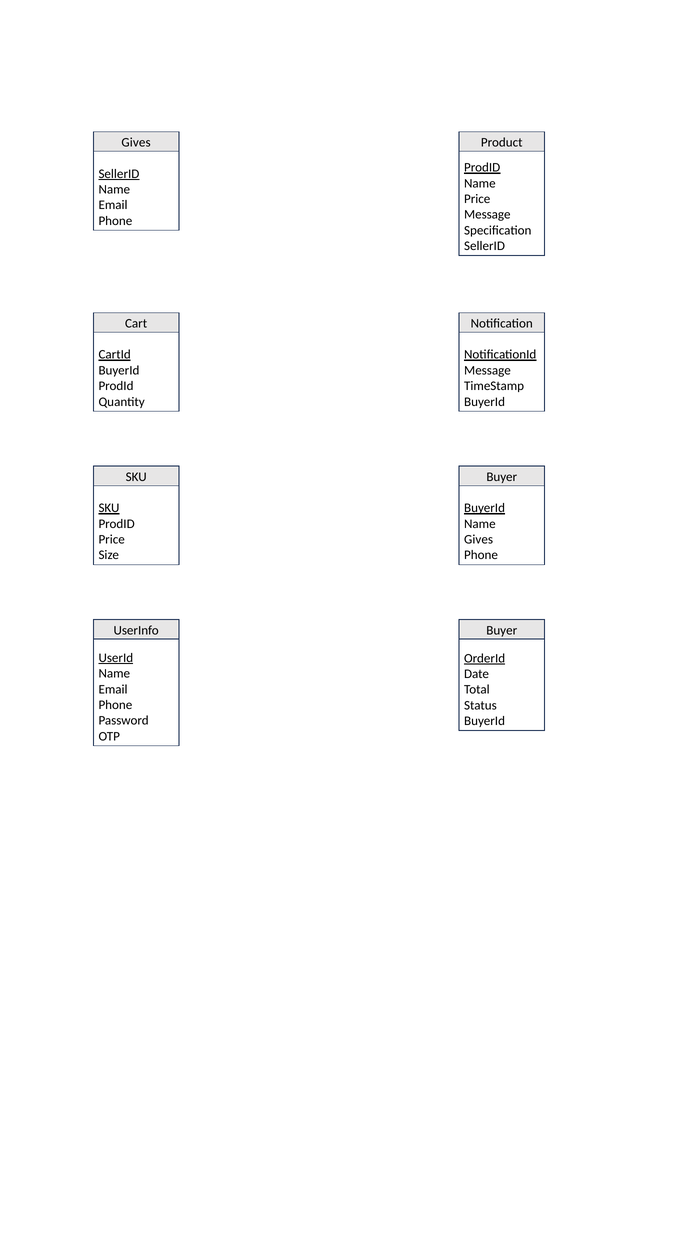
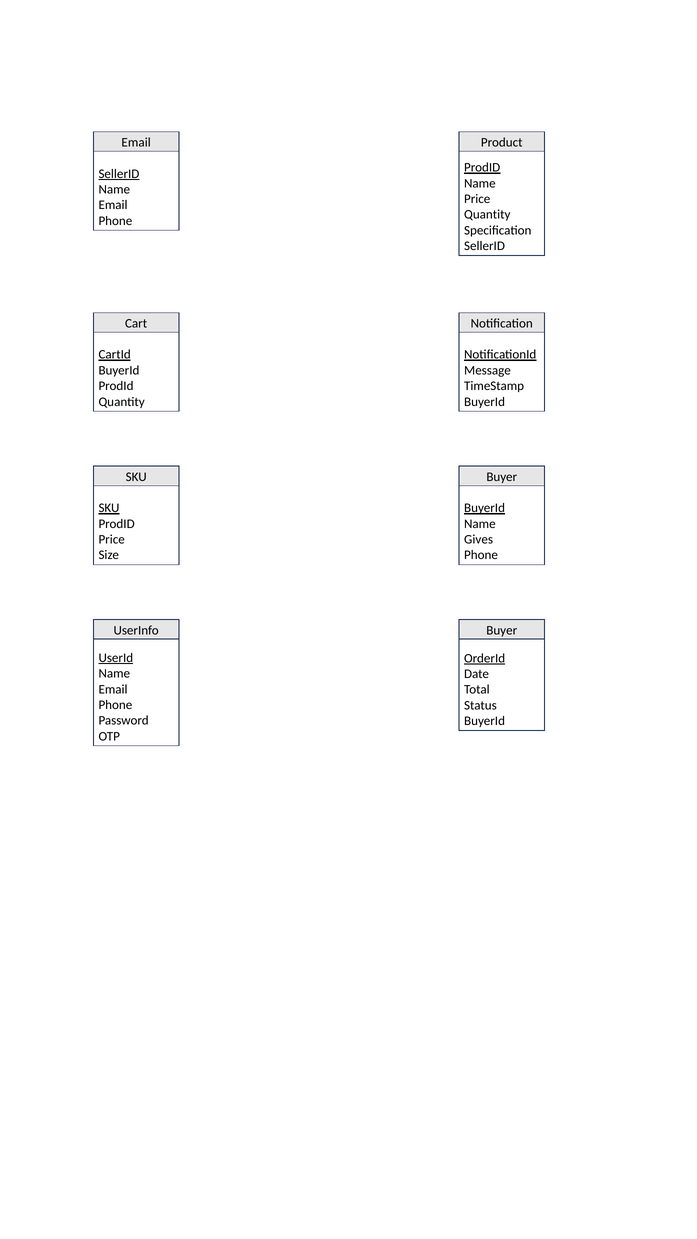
Gives at (136, 142): Gives -> Email
Message at (487, 215): Message -> Quantity
